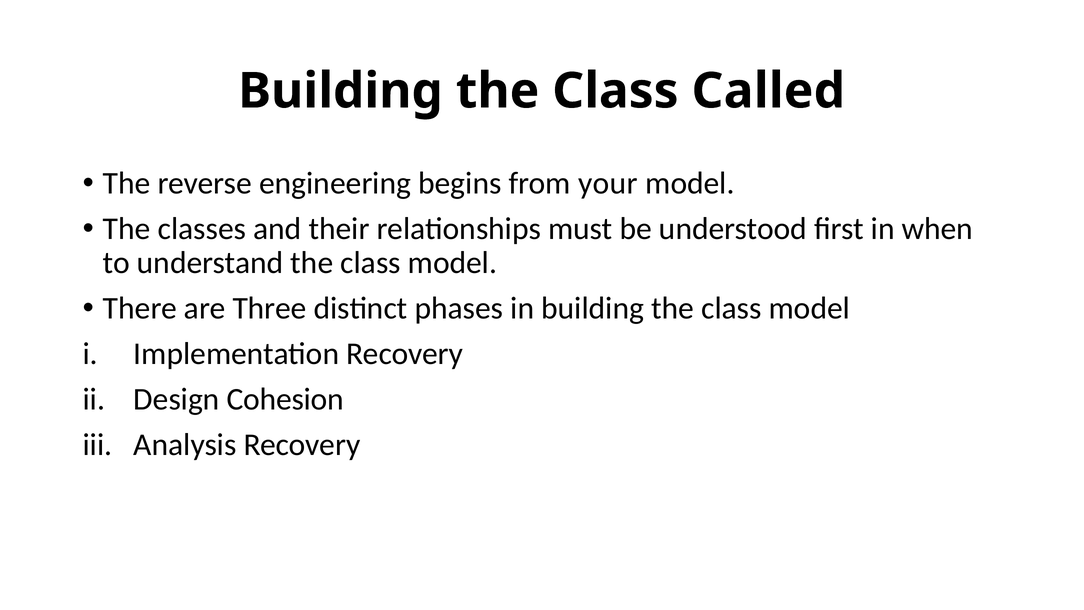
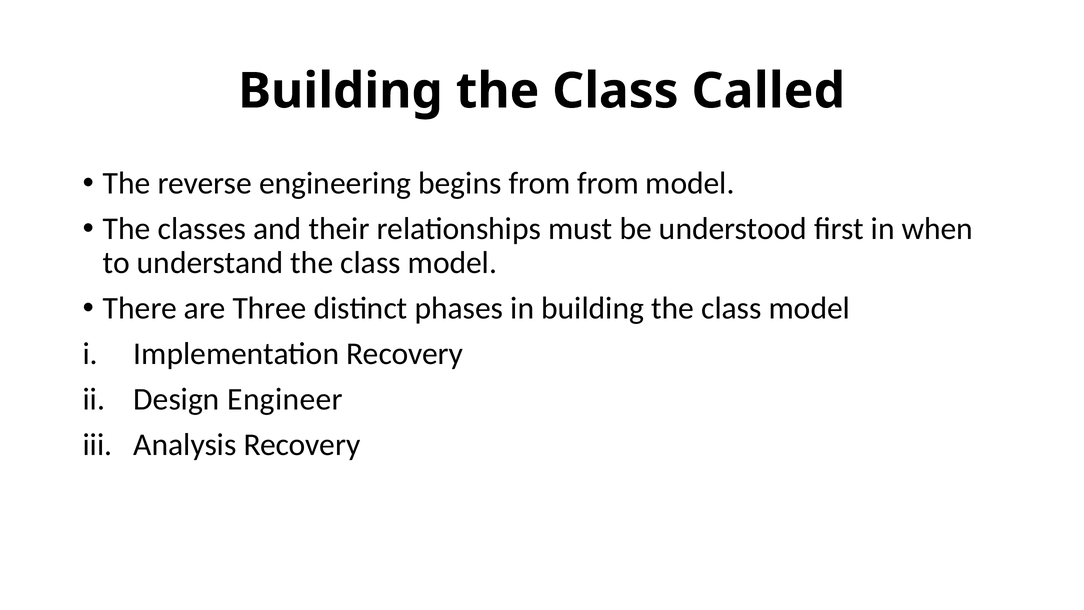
from your: your -> from
Cohesion: Cohesion -> Engineer
